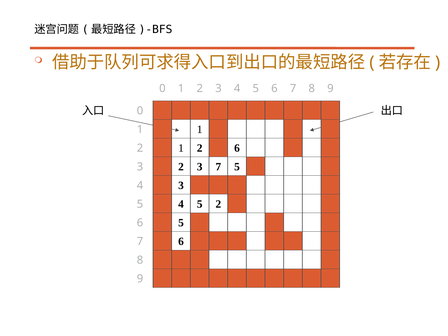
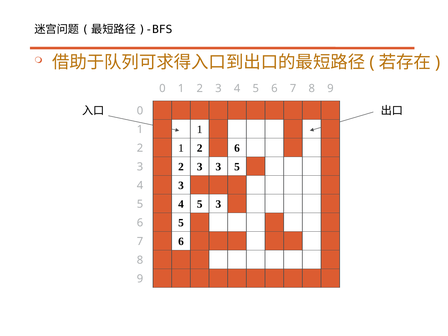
3 7: 7 -> 3
4 5 2: 2 -> 3
